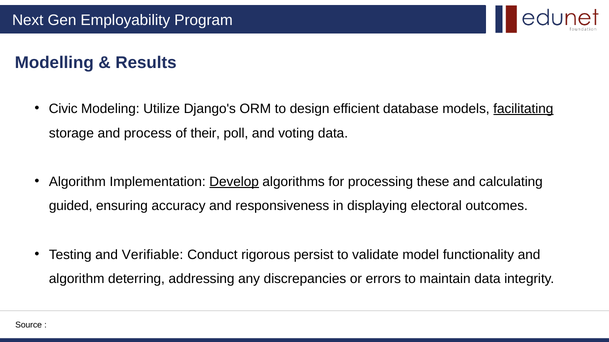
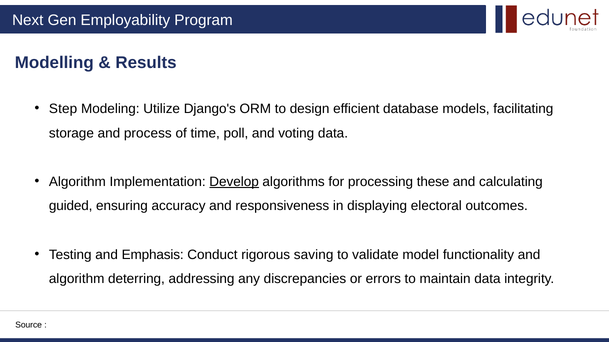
Civic: Civic -> Step
facilitating underline: present -> none
their: their -> time
Verifiable: Verifiable -> Emphasis
persist: persist -> saving
